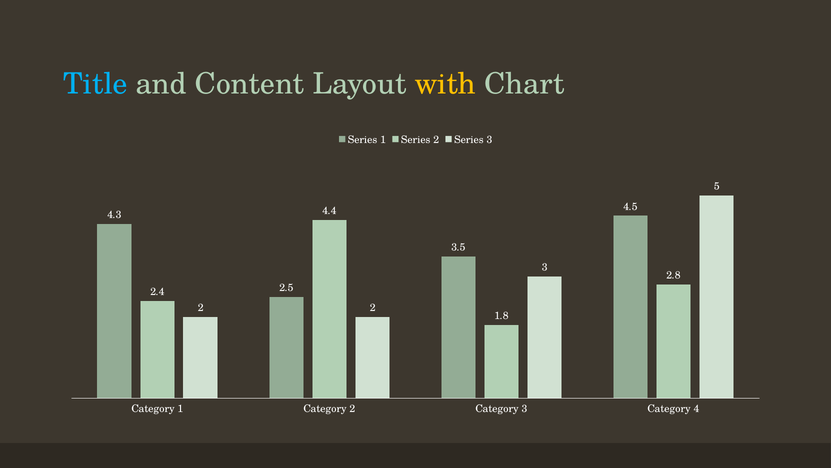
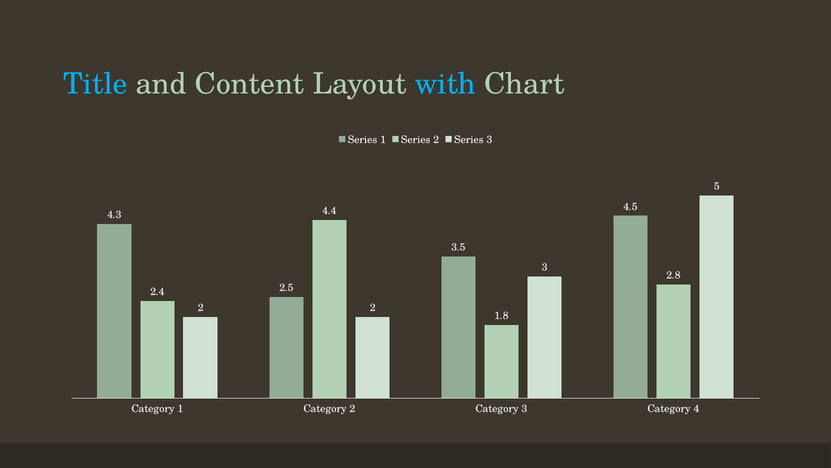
with colour: yellow -> light blue
